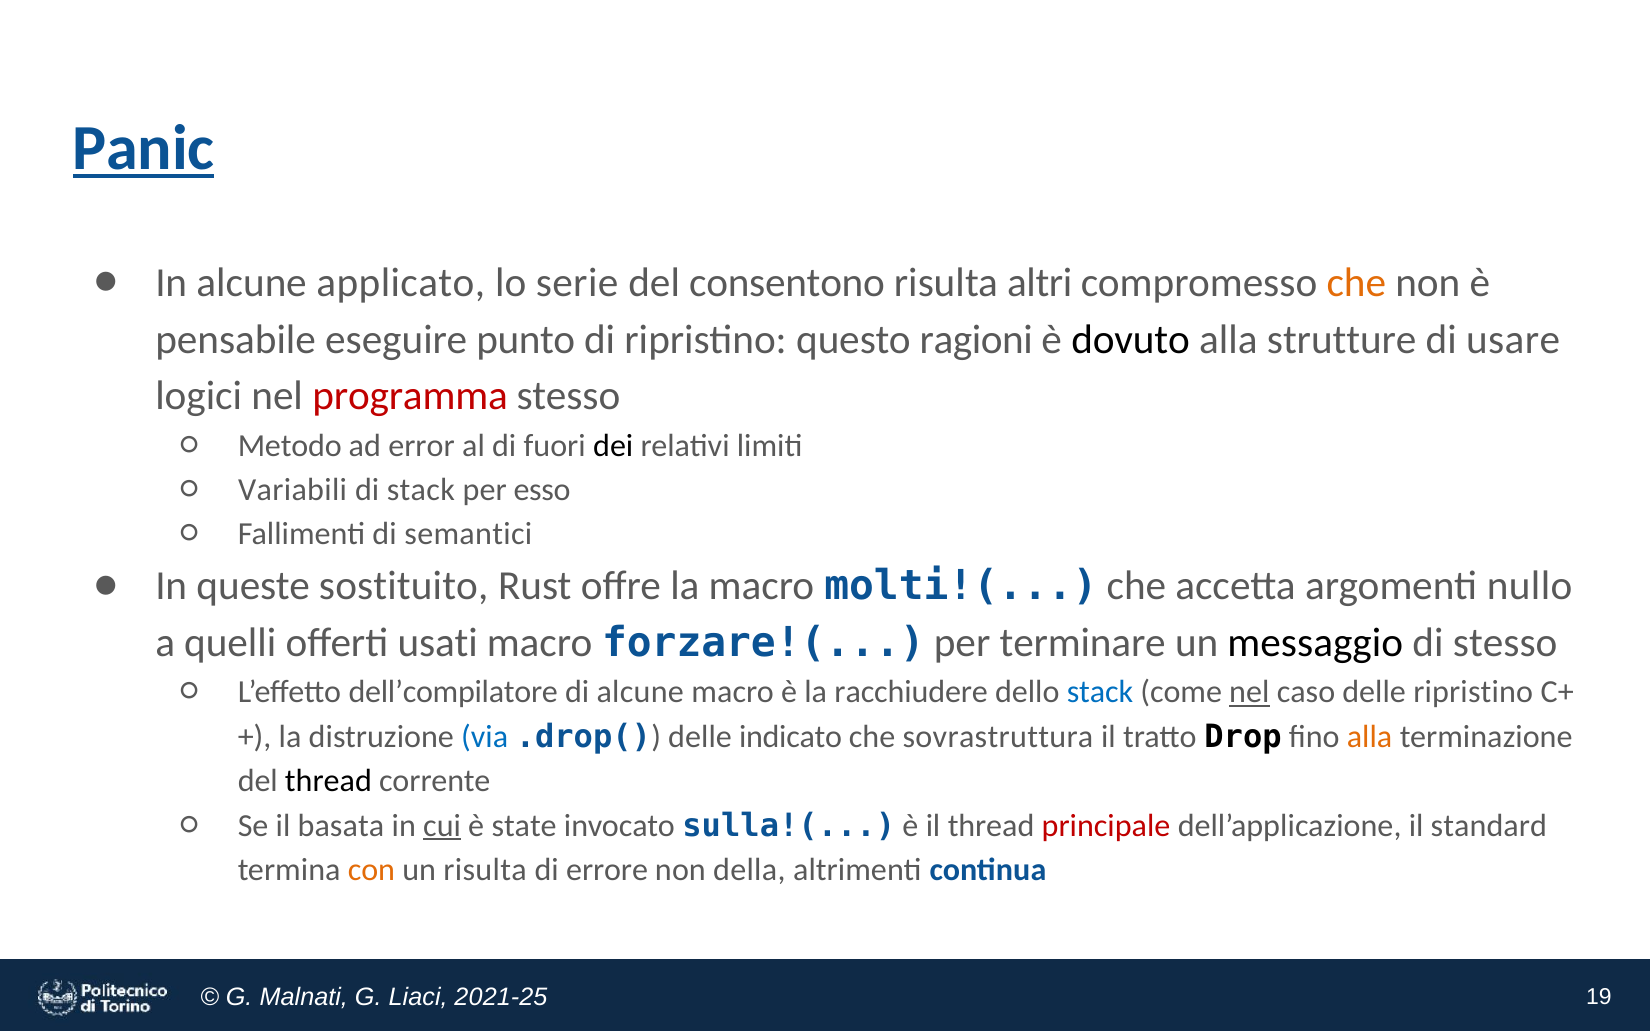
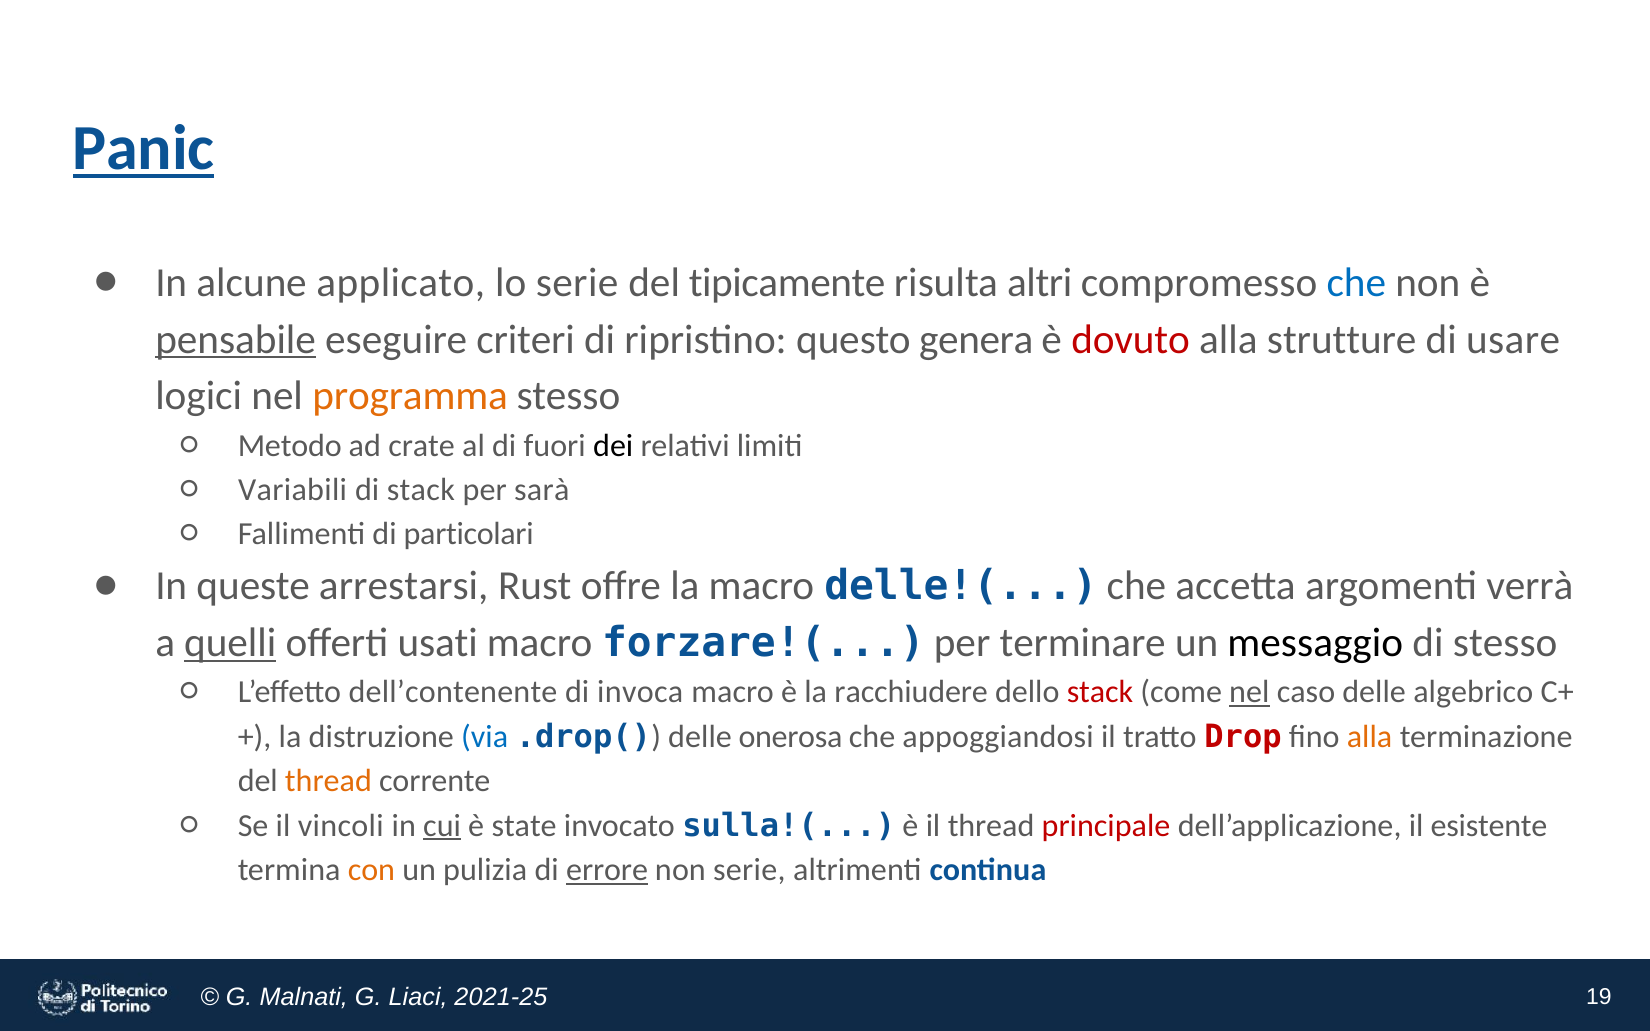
consentono: consentono -> tipicamente
che at (1356, 283) colour: orange -> blue
pensabile underline: none -> present
punto: punto -> criteri
ragioni: ragioni -> genera
dovuto colour: black -> red
programma colour: red -> orange
error: error -> crate
esso: esso -> sarà
semantici: semantici -> particolari
sostituito: sostituito -> arrestarsi
molti!(: molti!( -> delle!(
nullo: nullo -> verrà
quelli underline: none -> present
dell’compilatore: dell’compilatore -> dell’contenente
di alcune: alcune -> invoca
stack at (1100, 693) colour: blue -> red
delle ripristino: ripristino -> algebrico
indicato: indicato -> onerosa
sovrastruttura: sovrastruttura -> appoggiandosi
Drop colour: black -> red
thread at (328, 781) colour: black -> orange
basata: basata -> vincoli
standard: standard -> esistente
un risulta: risulta -> pulizia
errore underline: none -> present
non della: della -> serie
